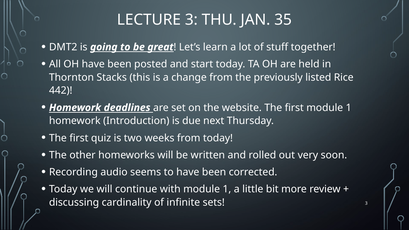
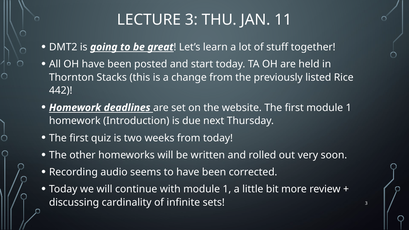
35: 35 -> 11
